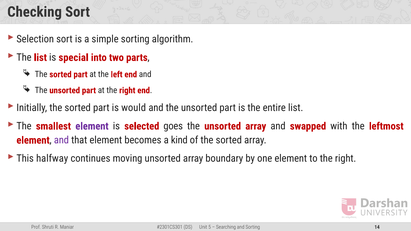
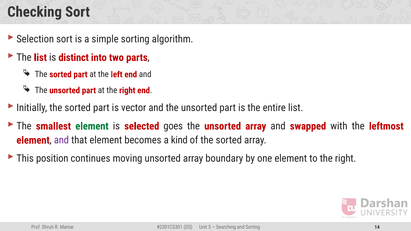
special: special -> distinct
would: would -> vector
element at (92, 126) colour: purple -> green
halfway: halfway -> position
